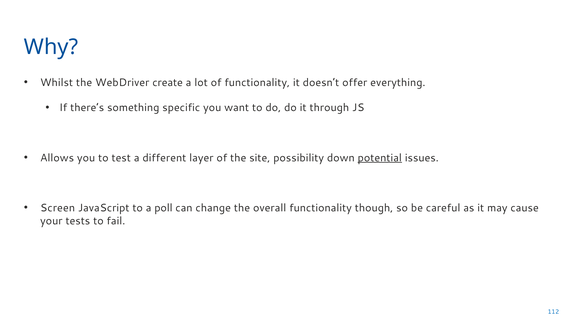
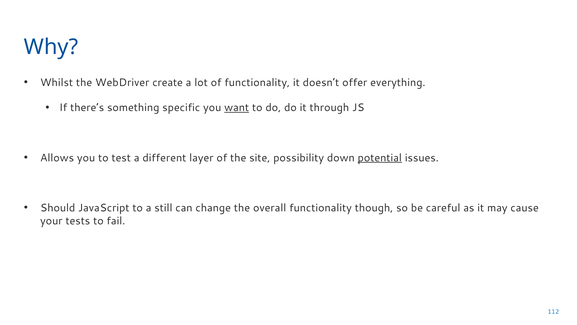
want underline: none -> present
Screen: Screen -> Should
poll: poll -> still
